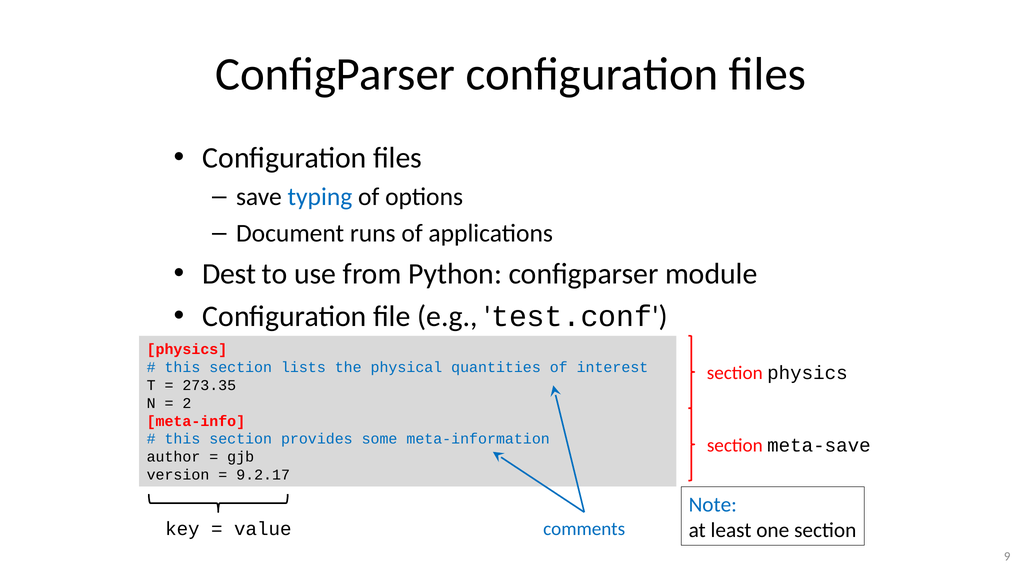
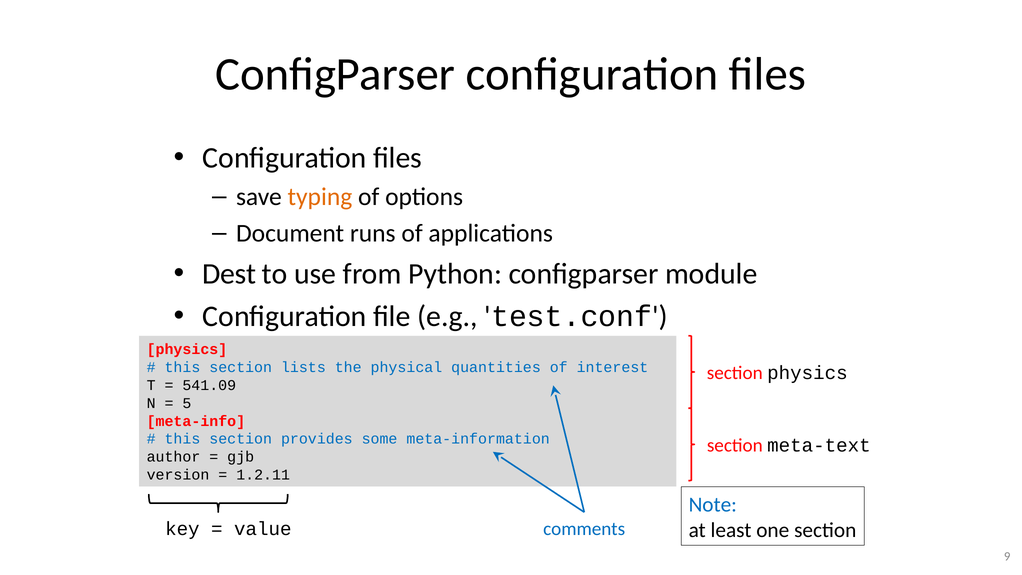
typing colour: blue -> orange
273.35: 273.35 -> 541.09
2: 2 -> 5
meta-save: meta-save -> meta-text
9.2.17: 9.2.17 -> 1.2.11
